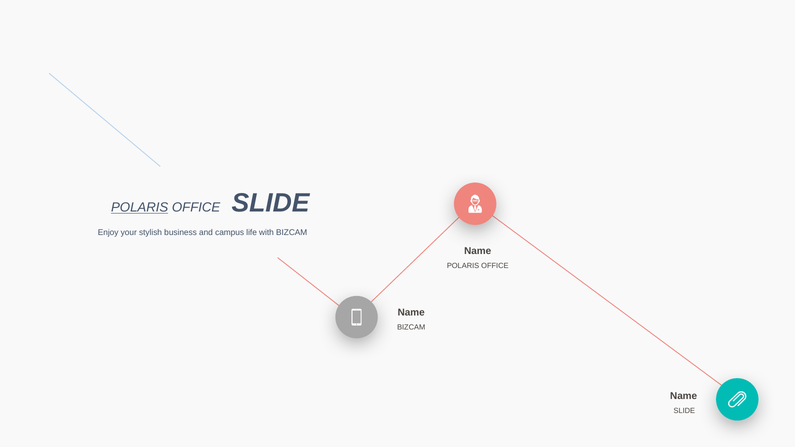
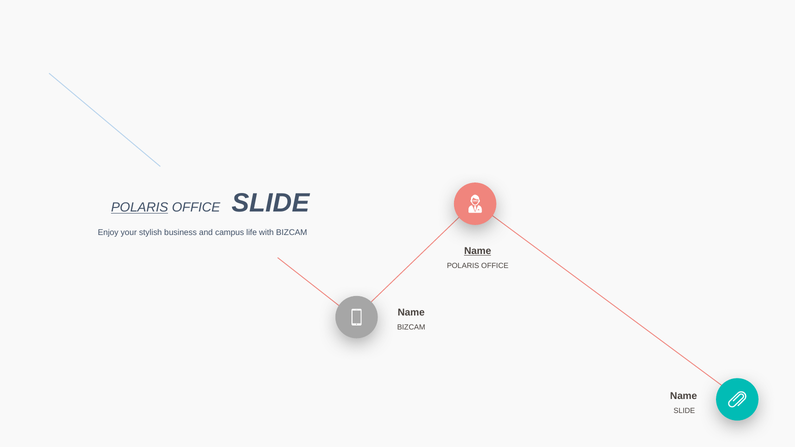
Name at (478, 251) underline: none -> present
